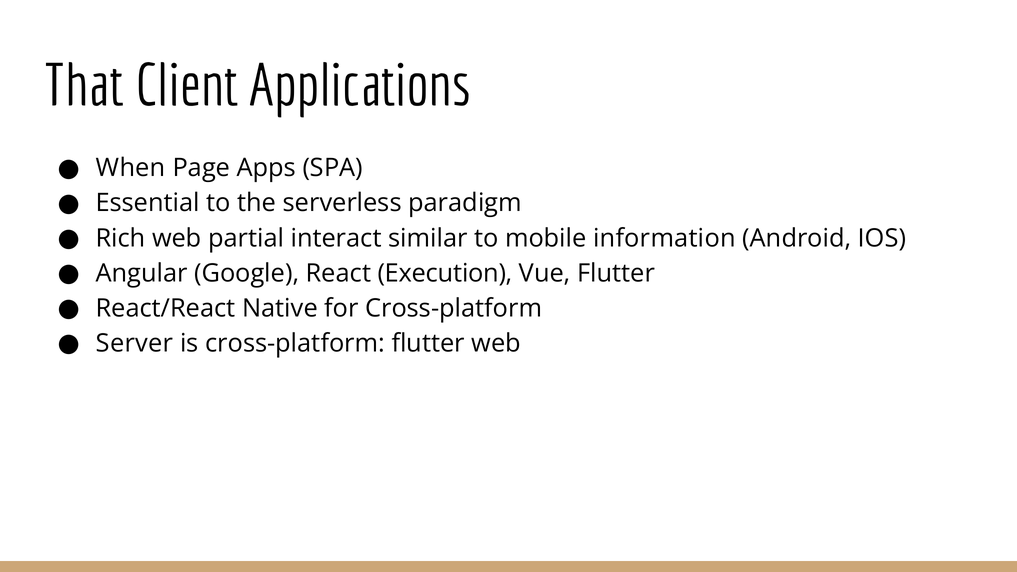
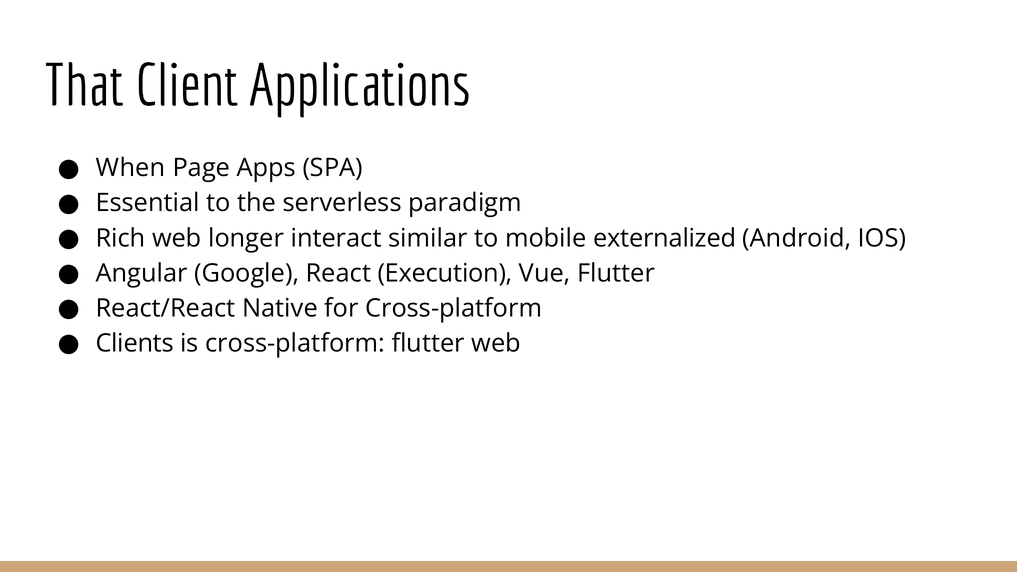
partial: partial -> longer
information: information -> externalized
Server: Server -> Clients
